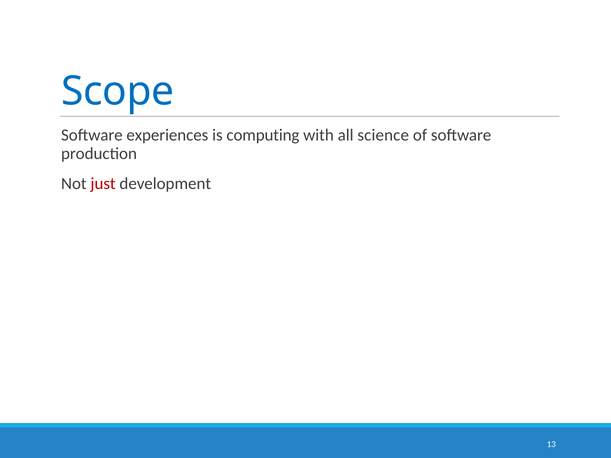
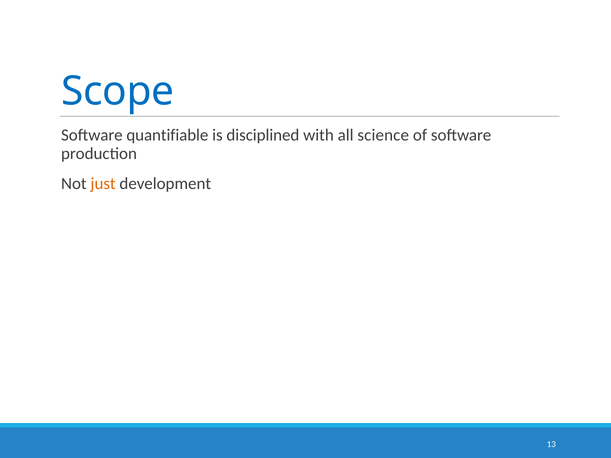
experiences: experiences -> quantifiable
computing: computing -> disciplined
just colour: red -> orange
